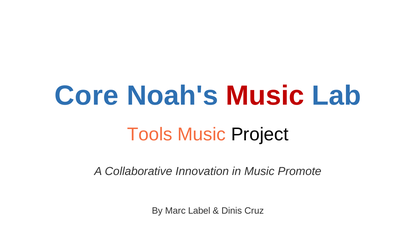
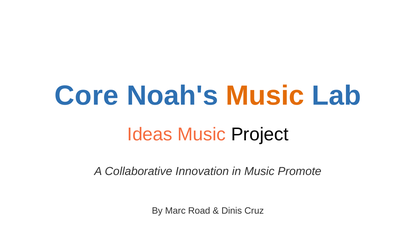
Music at (265, 96) colour: red -> orange
Tools: Tools -> Ideas
Label: Label -> Road
